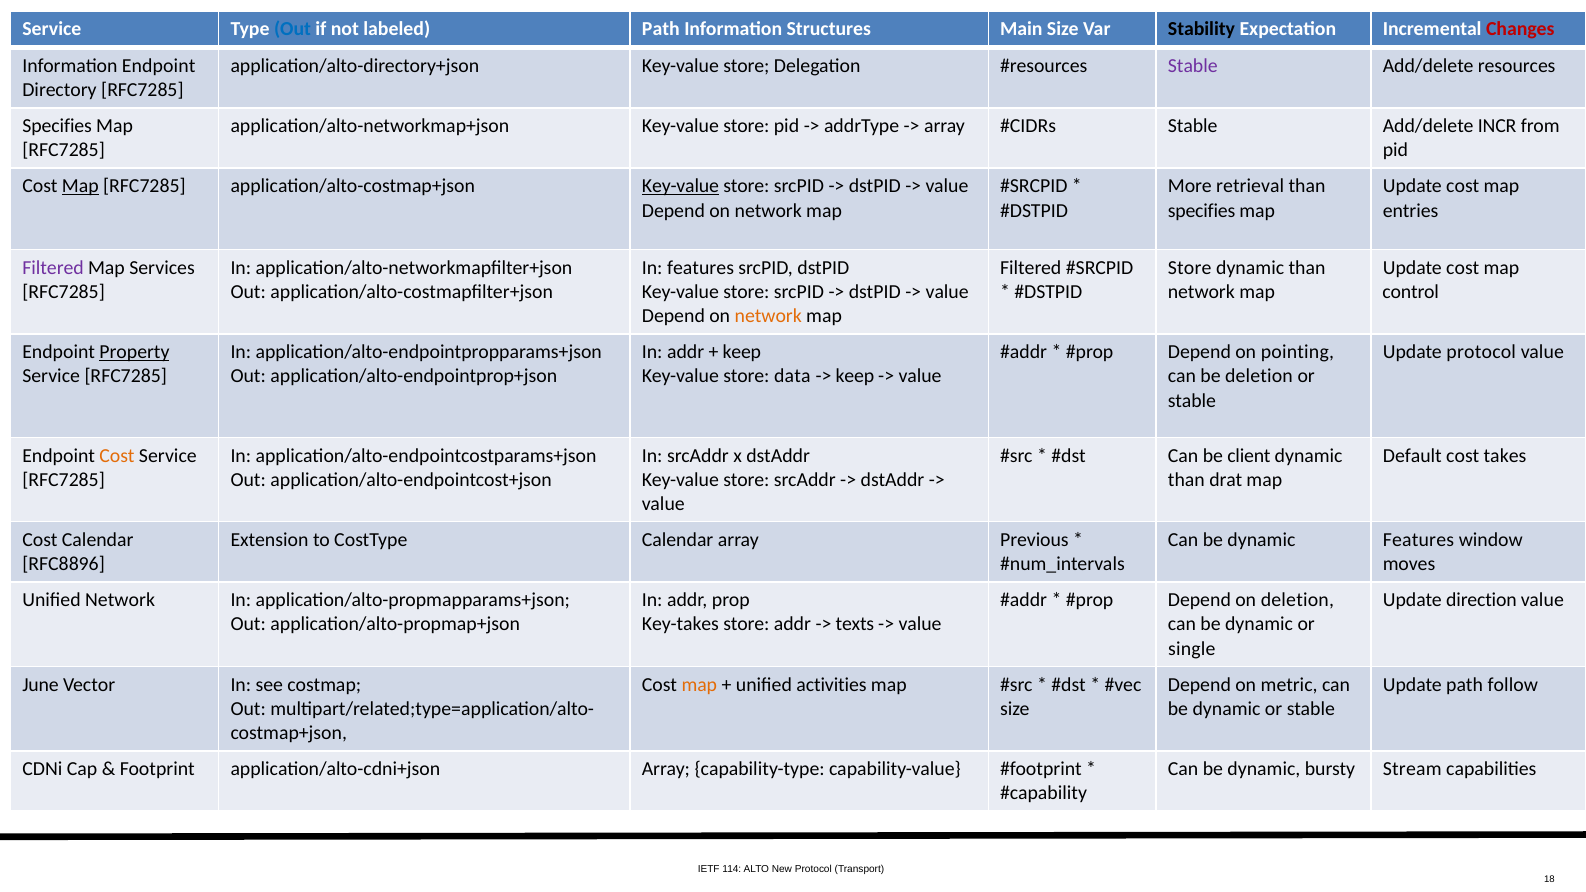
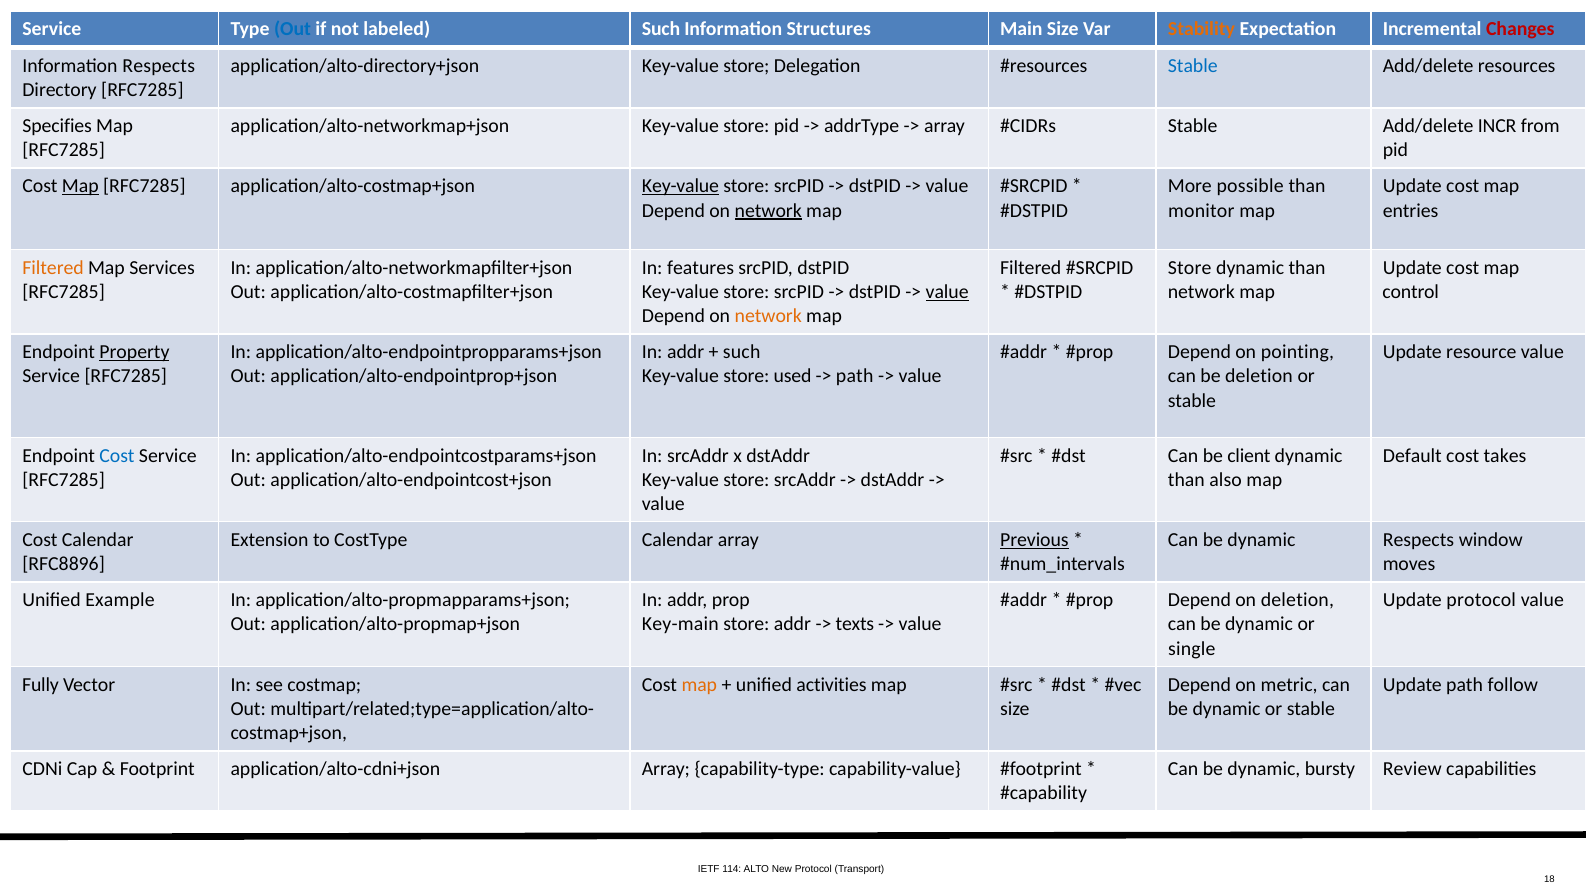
labeled Path: Path -> Such
Stability colour: black -> orange
Information Endpoint: Endpoint -> Respects
Stable at (1193, 66) colour: purple -> blue
retrieval: retrieval -> possible
network at (768, 211) underline: none -> present
specifies at (1202, 211): specifies -> monitor
Filtered at (53, 268) colour: purple -> orange
value at (947, 292) underline: none -> present
keep at (742, 352): keep -> such
Update protocol: protocol -> resource
data: data -> used
keep at (855, 376): keep -> path
Cost at (117, 456) colour: orange -> blue
drat: drat -> also
Previous underline: none -> present
dynamic Features: Features -> Respects
Unified Network: Network -> Example
Update direction: direction -> protocol
Key-takes: Key-takes -> Key-main
June: June -> Fully
Stream: Stream -> Review
